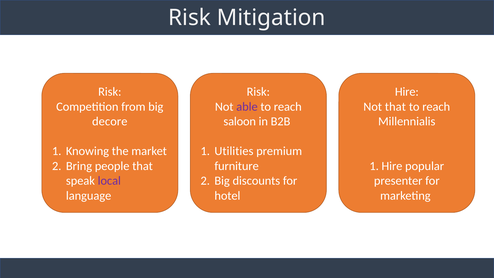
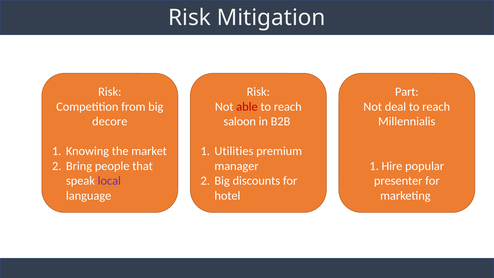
Hire at (407, 92): Hire -> Part
able colour: purple -> red
Not that: that -> deal
furniture: furniture -> manager
